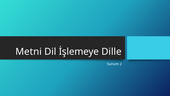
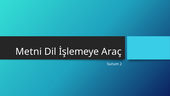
Dille: Dille -> Araç
